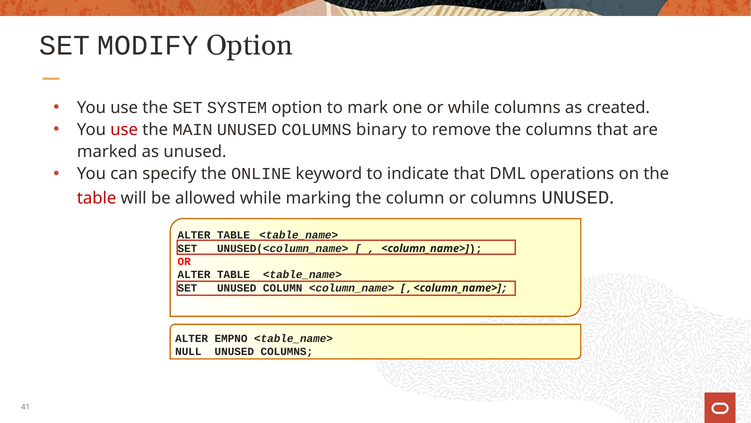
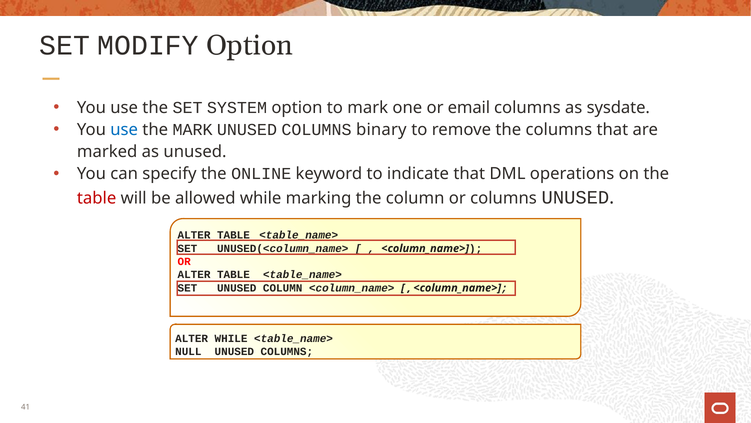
or while: while -> email
created: created -> sysdate
use at (124, 130) colour: red -> blue
the MAIN: MAIN -> MARK
ALTER EMPNO: EMPNO -> WHILE
